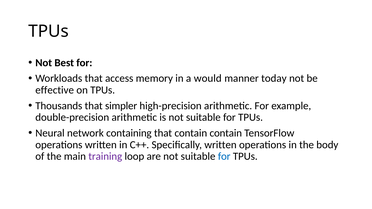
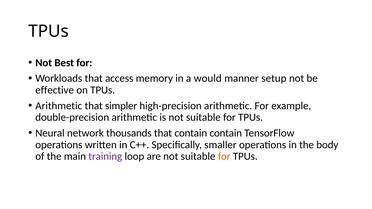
today: today -> setup
Thousands at (59, 106): Thousands -> Arithmetic
containing: containing -> thousands
Specifically written: written -> smaller
for at (224, 157) colour: blue -> orange
